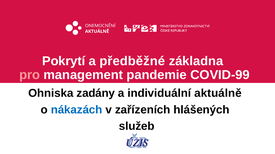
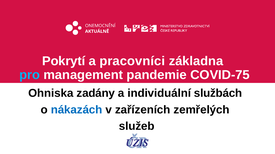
předběžné: předběžné -> pracovníci
pro colour: pink -> light blue
COVID-99: COVID-99 -> COVID-75
aktuálně: aktuálně -> službách
hlášených: hlášených -> zemřelých
